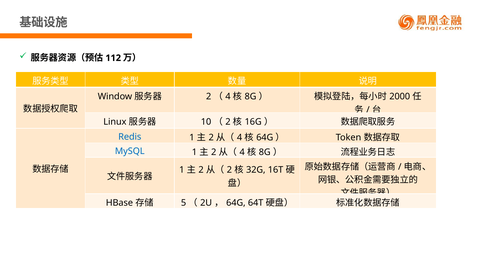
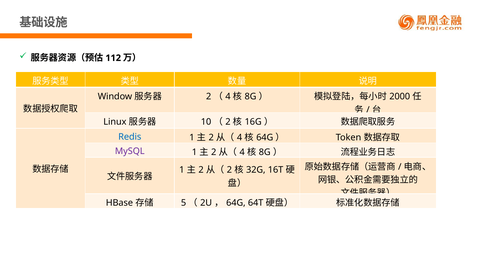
MySQL colour: blue -> purple
